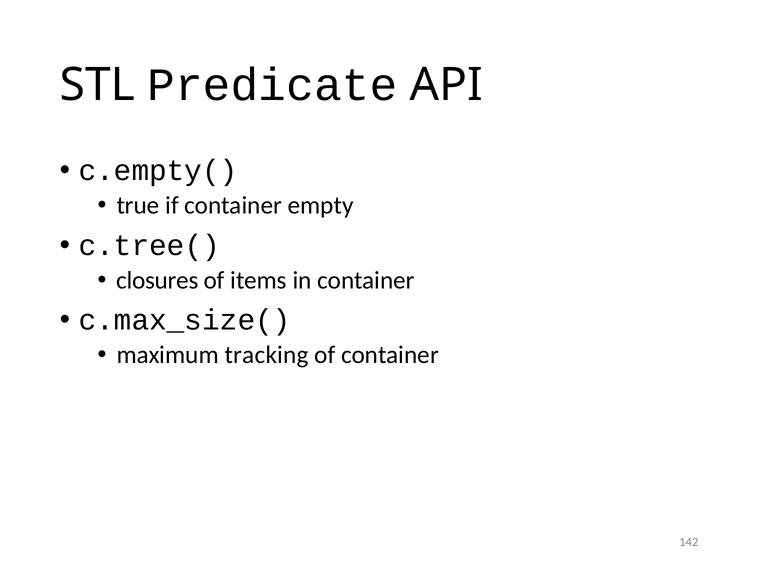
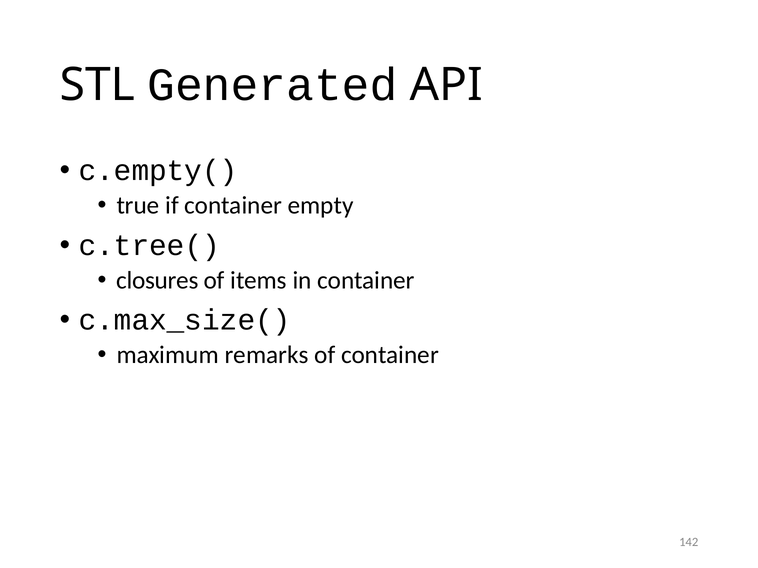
Predicate: Predicate -> Generated
tracking: tracking -> remarks
